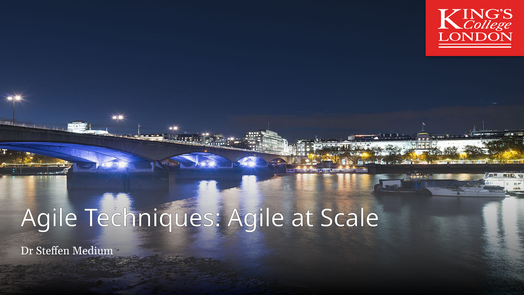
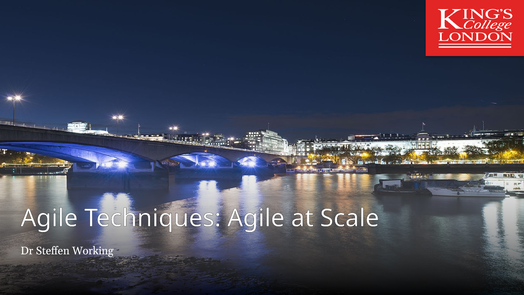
Medium: Medium -> Working
